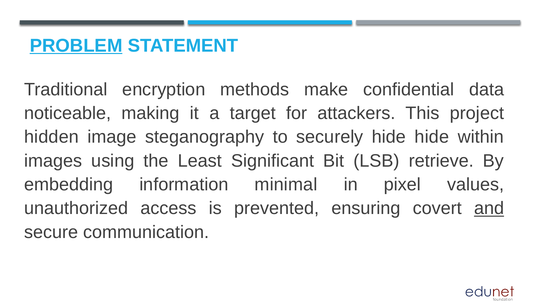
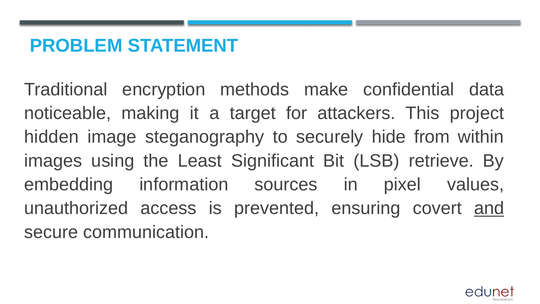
PROBLEM underline: present -> none
hide hide: hide -> from
minimal: minimal -> sources
